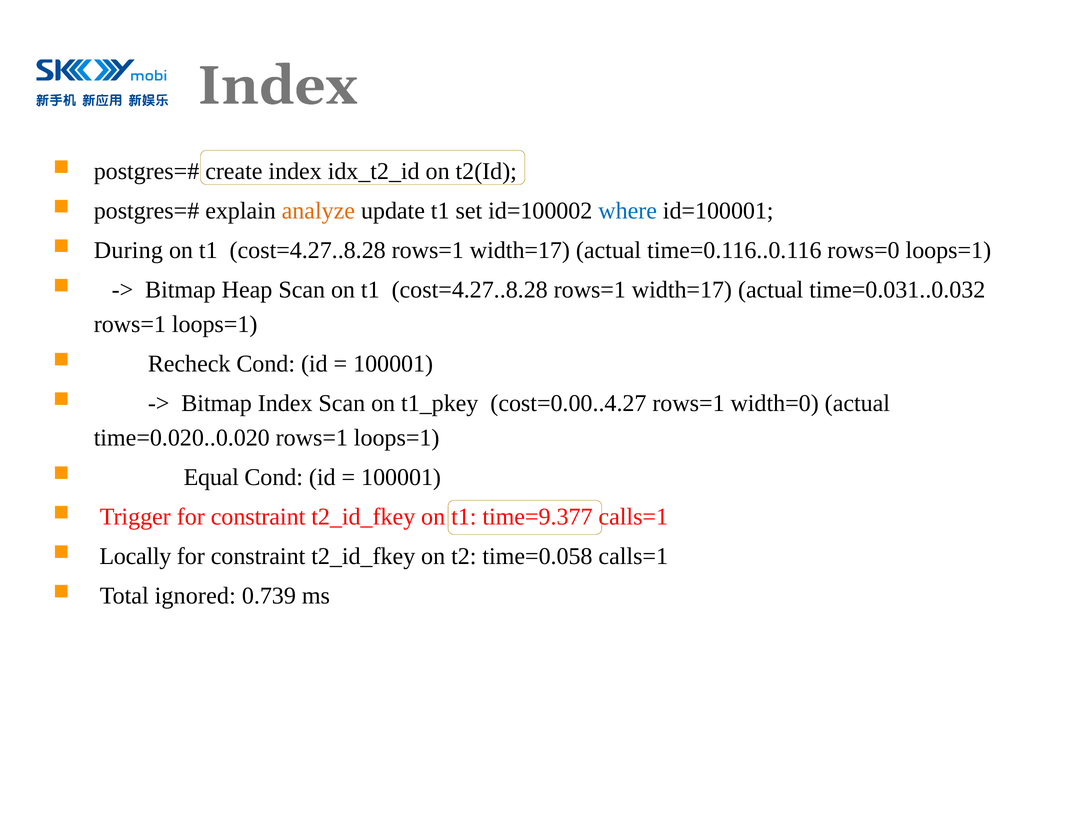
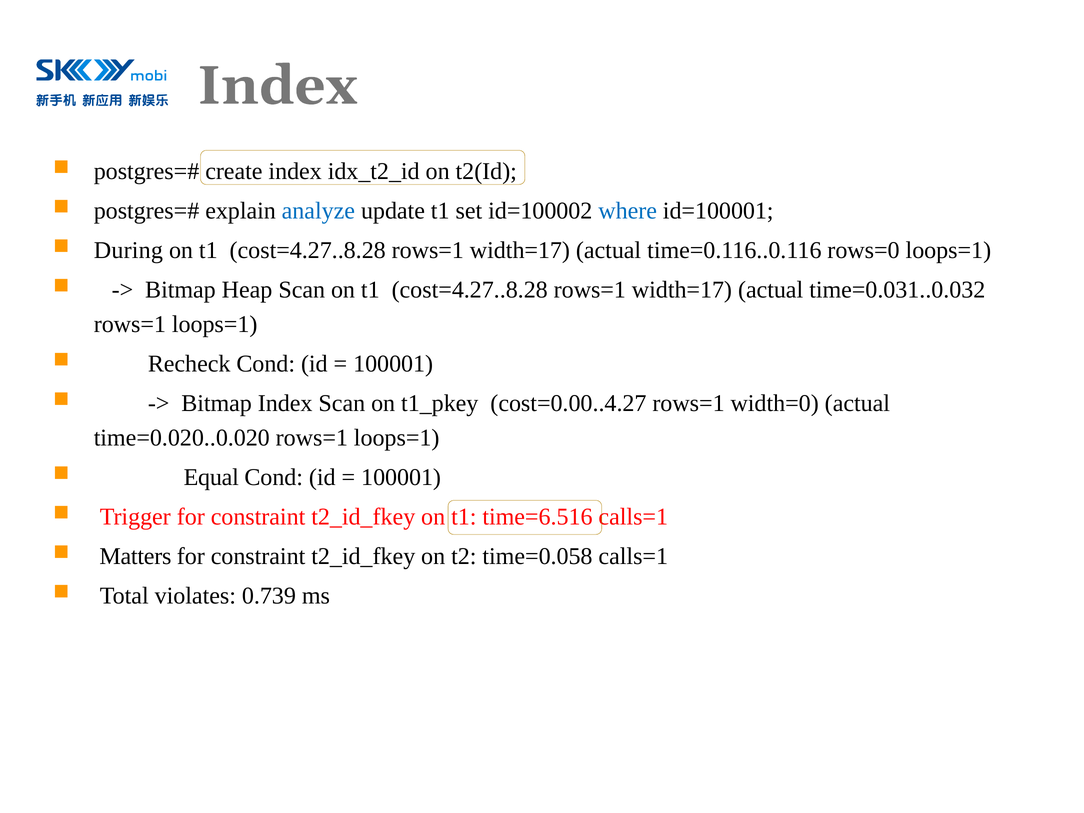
analyze colour: orange -> blue
time=9.377: time=9.377 -> time=6.516
Locally: Locally -> Matters
ignored: ignored -> violates
